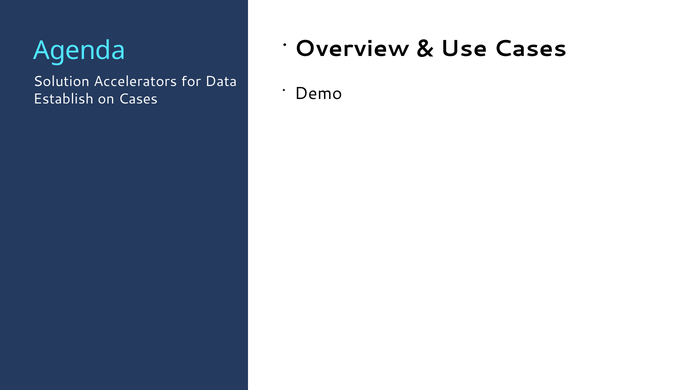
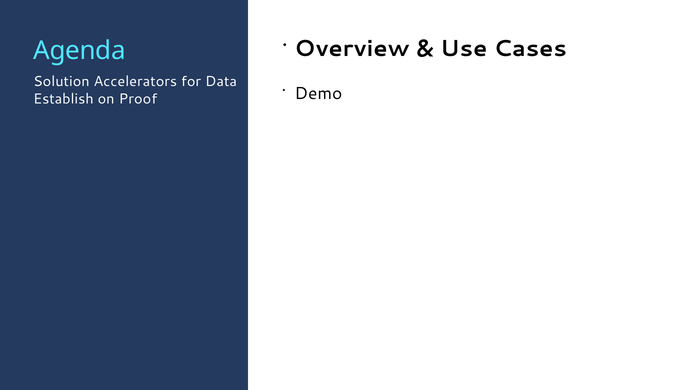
on Cases: Cases -> Proof
